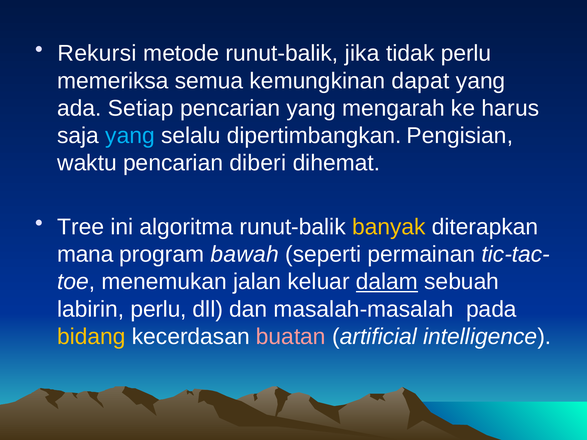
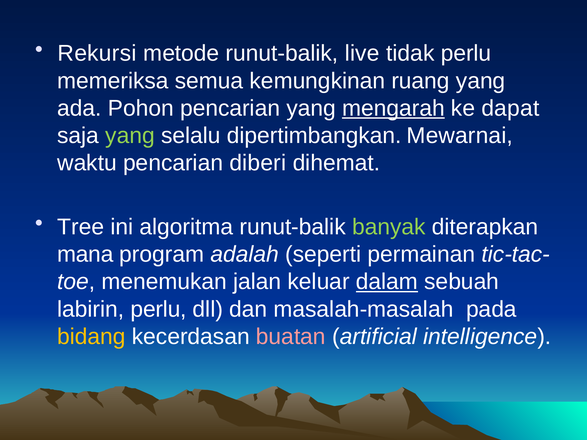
jika: jika -> live
dapat: dapat -> ruang
Setiap: Setiap -> Pohon
mengarah underline: none -> present
harus: harus -> dapat
yang at (130, 136) colour: light blue -> light green
Pengisian: Pengisian -> Mewarnai
banyak colour: yellow -> light green
bawah: bawah -> adalah
